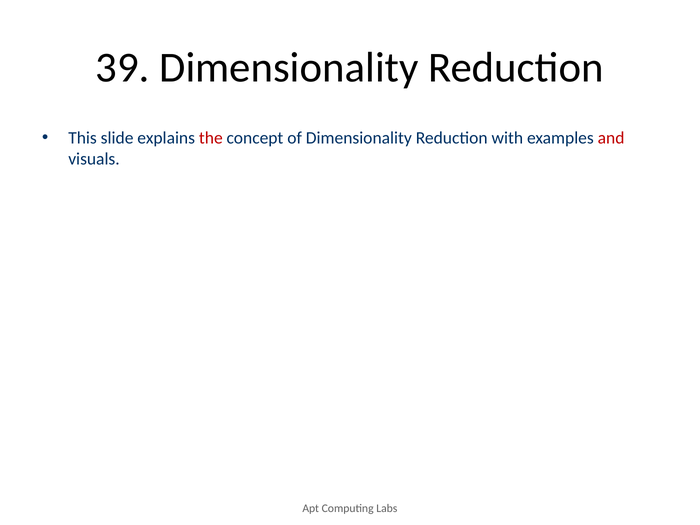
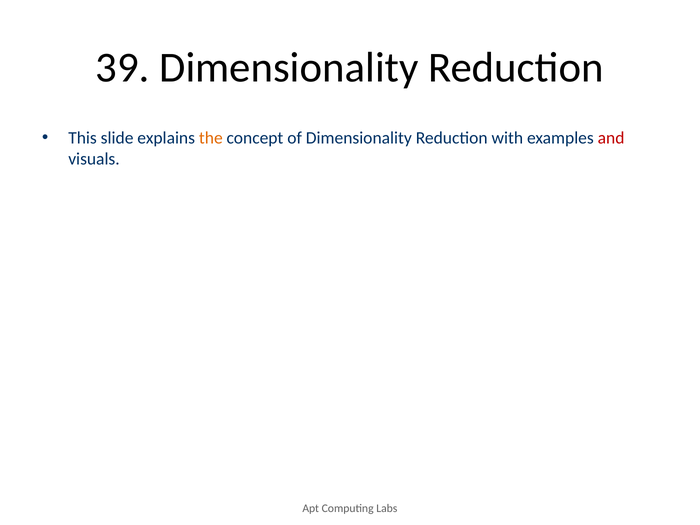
the colour: red -> orange
